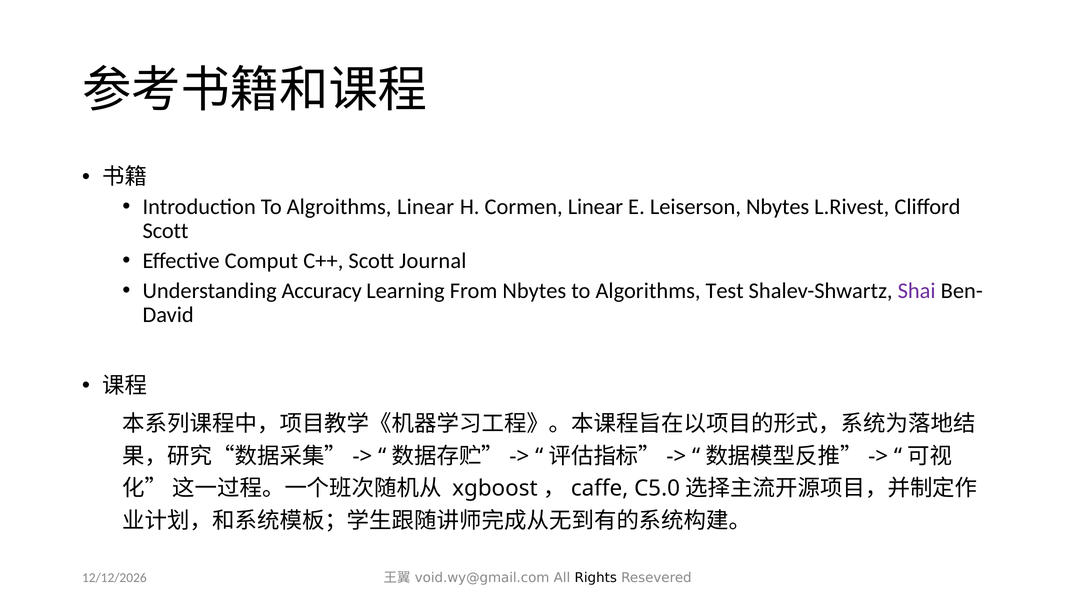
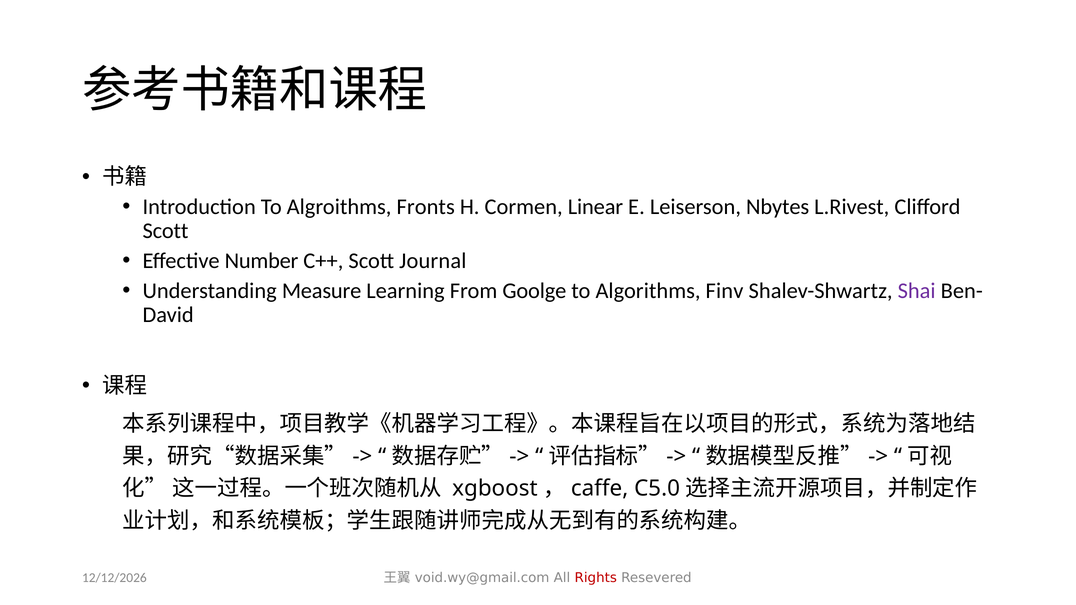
Algroithms Linear: Linear -> Fronts
Comput: Comput -> Number
Accuracy: Accuracy -> Measure
From Nbytes: Nbytes -> Goolge
Test: Test -> Finv
Rights colour: black -> red
